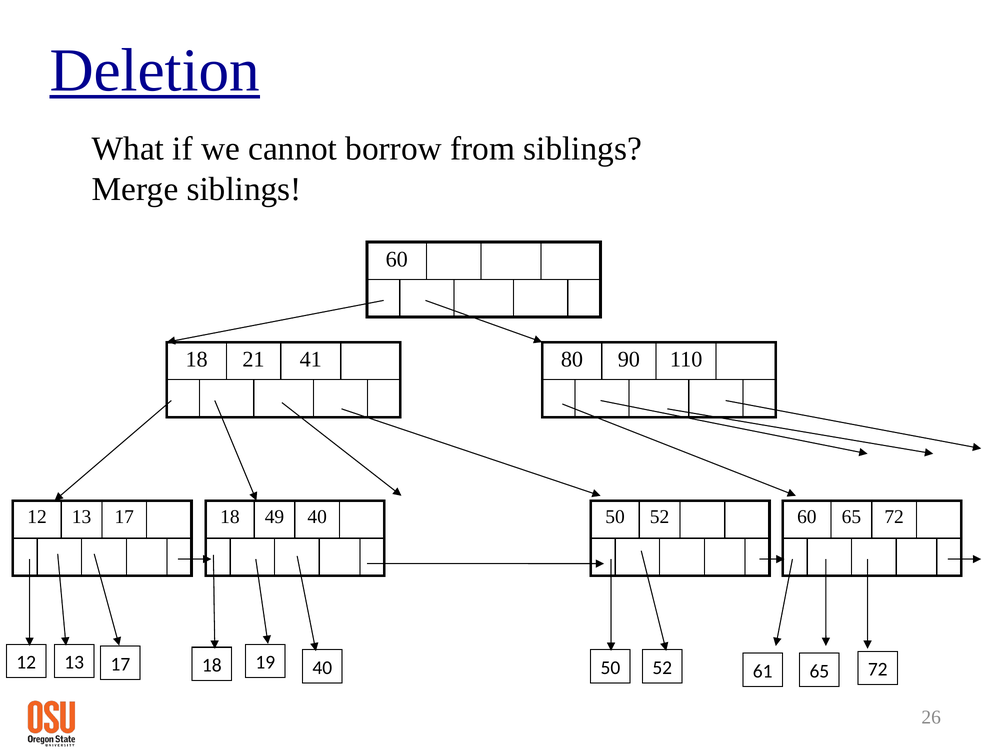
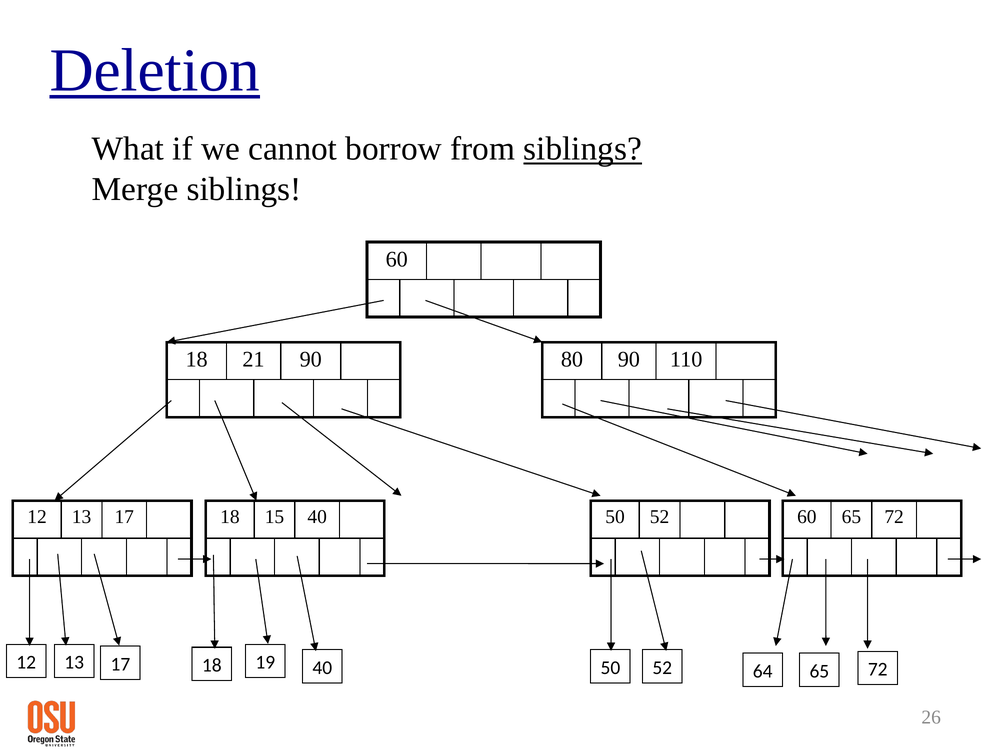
siblings at (583, 149) underline: none -> present
21 41: 41 -> 90
49: 49 -> 15
61: 61 -> 64
